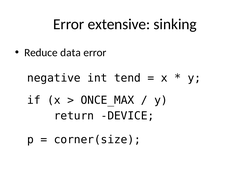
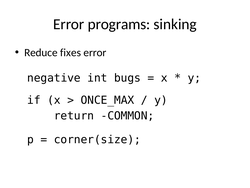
extensive: extensive -> programs
data: data -> fixes
tend: tend -> bugs
DEVICE: DEVICE -> COMMON
